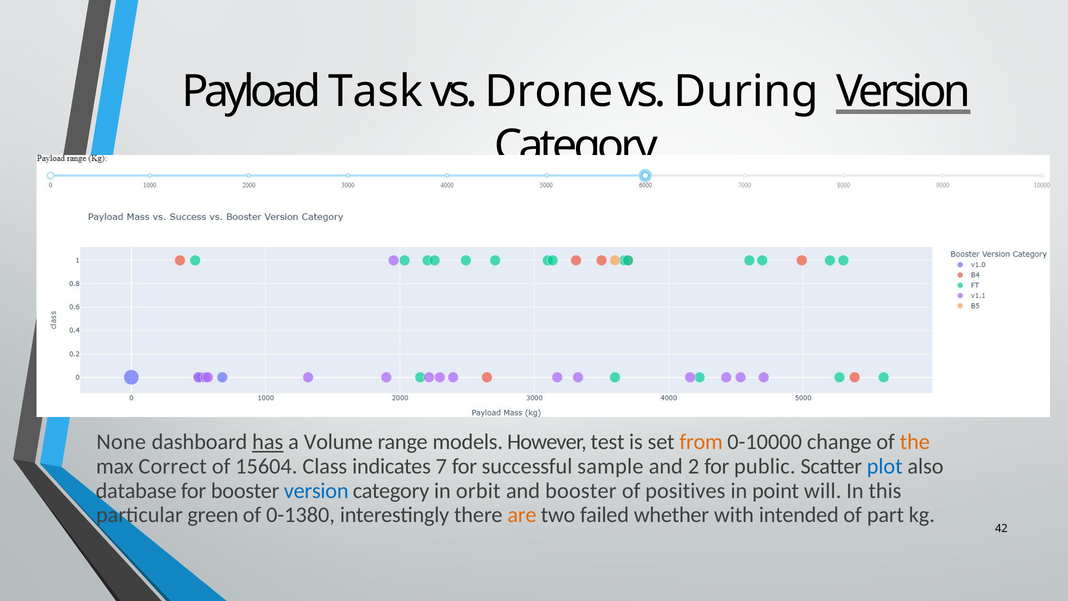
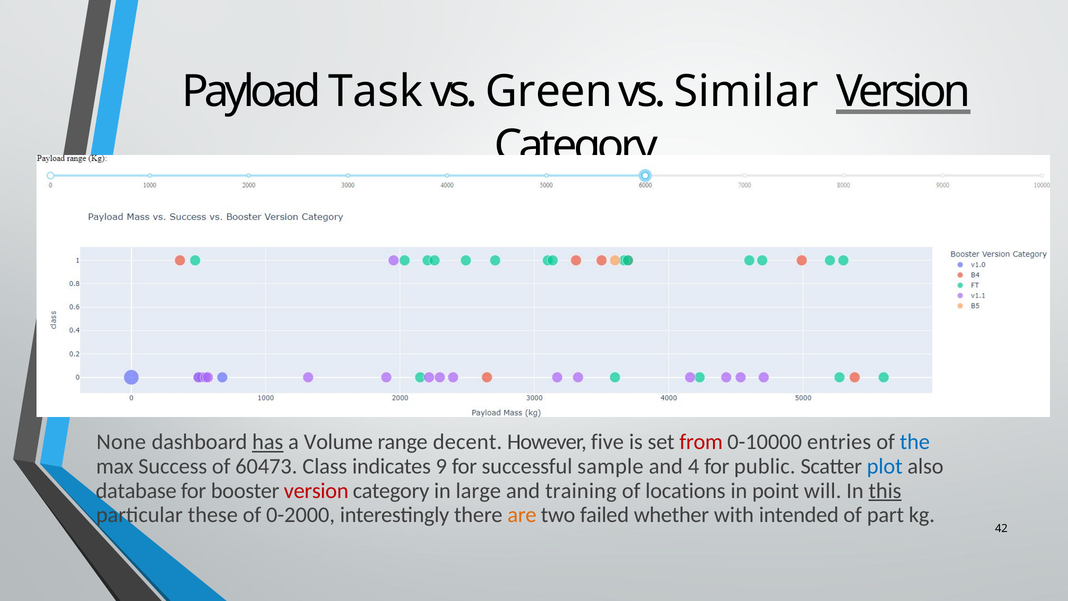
Drone: Drone -> Green
During: During -> Similar
models: models -> decent
test: test -> five
from colour: orange -> red
change: change -> entries
the colour: orange -> blue
Correct: Correct -> Success
15604: 15604 -> 60473
7: 7 -> 9
2: 2 -> 4
version at (316, 491) colour: blue -> red
orbit: orbit -> large
and booster: booster -> training
positives: positives -> locations
this underline: none -> present
green: green -> these
0-1380: 0-1380 -> 0-2000
